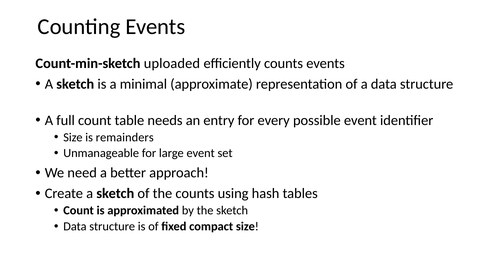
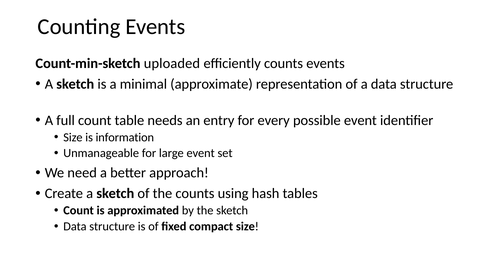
remainders: remainders -> information
